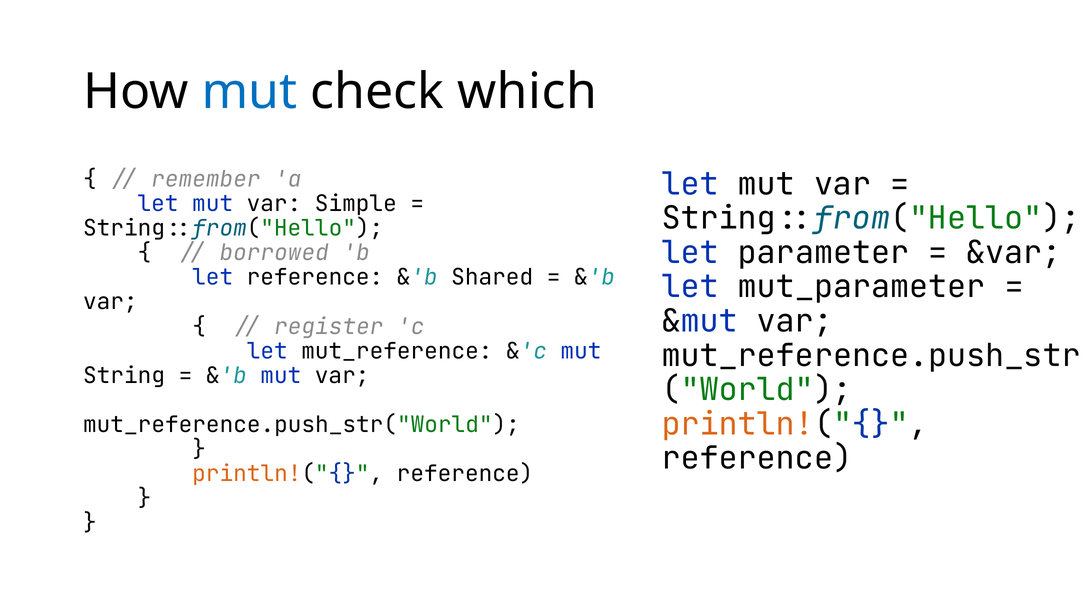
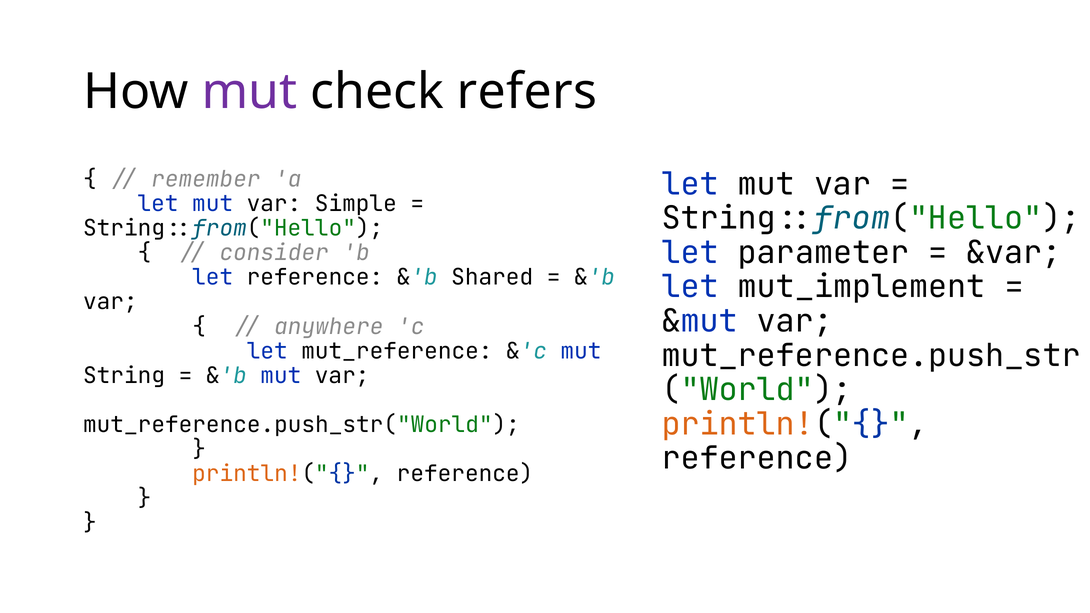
mut at (249, 92) colour: blue -> purple
which: which -> refers
borrowed: borrowed -> consider
mut_parameter: mut_parameter -> mut_implement
register: register -> anywhere
